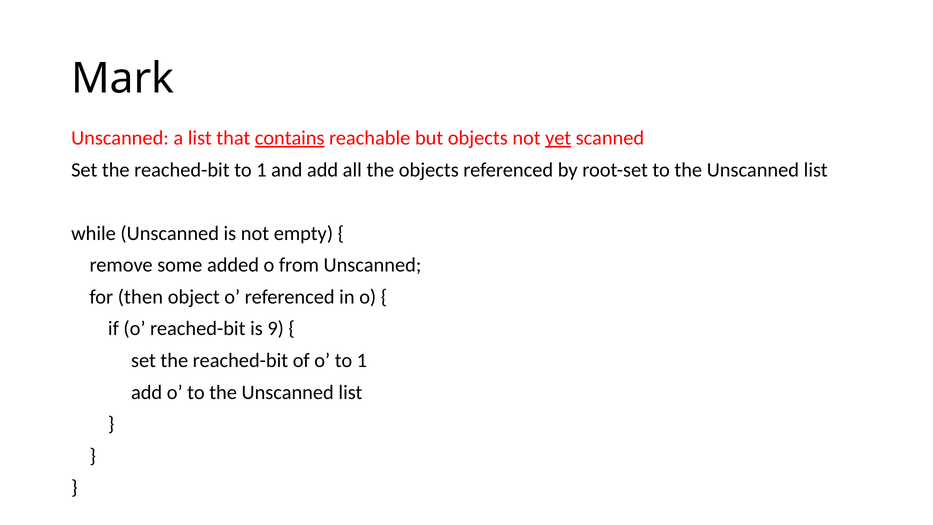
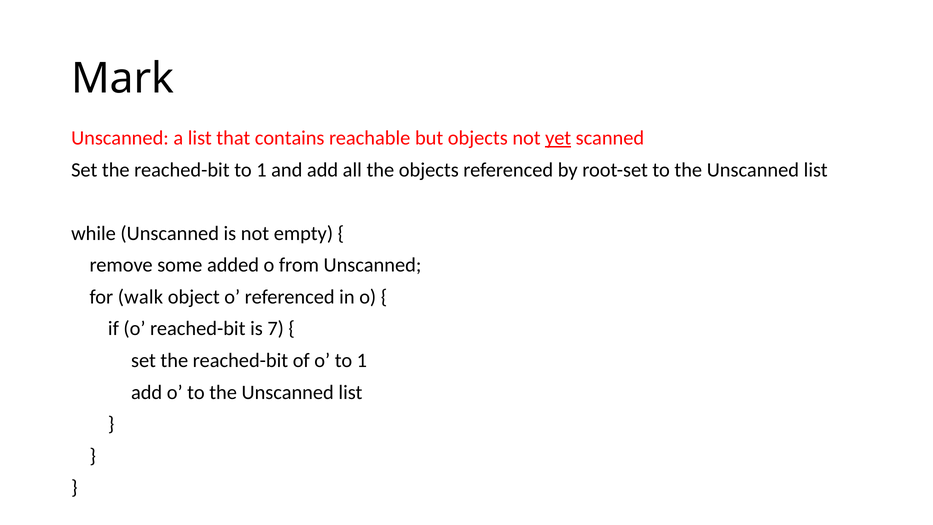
contains underline: present -> none
then: then -> walk
9: 9 -> 7
